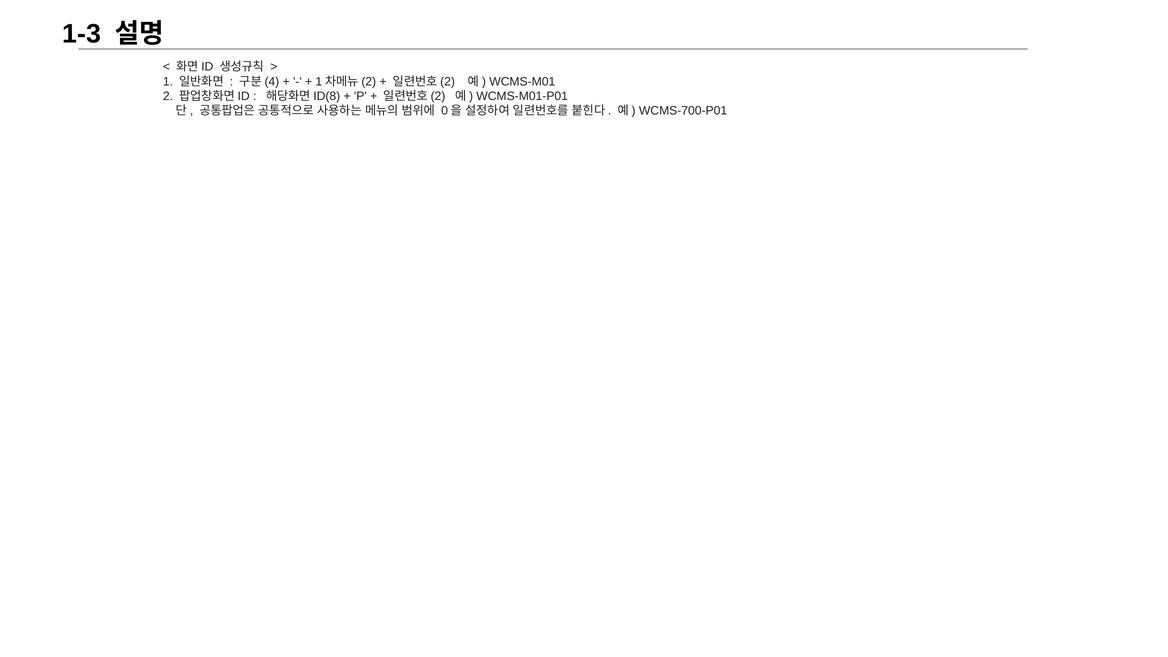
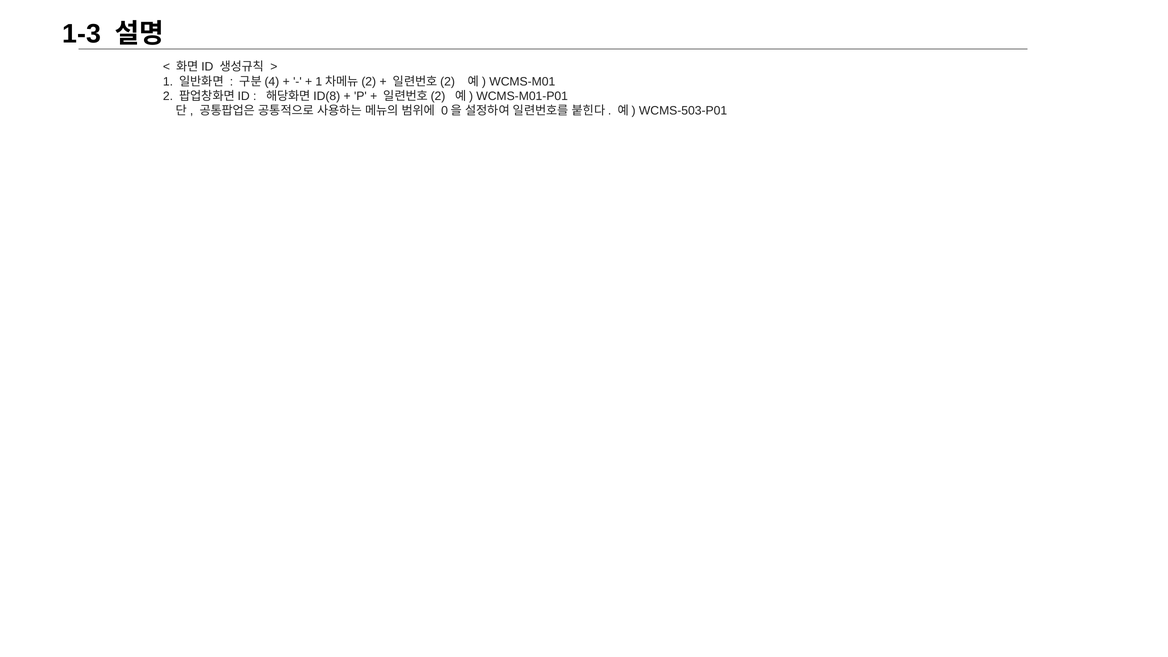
WCMS-700-P01: WCMS-700-P01 -> WCMS-503-P01
